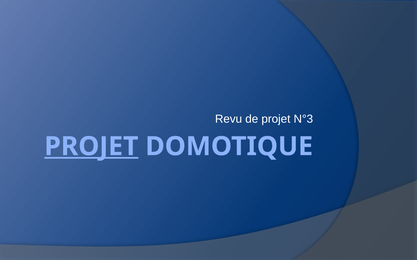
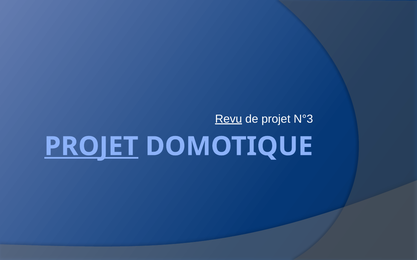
Revu underline: none -> present
